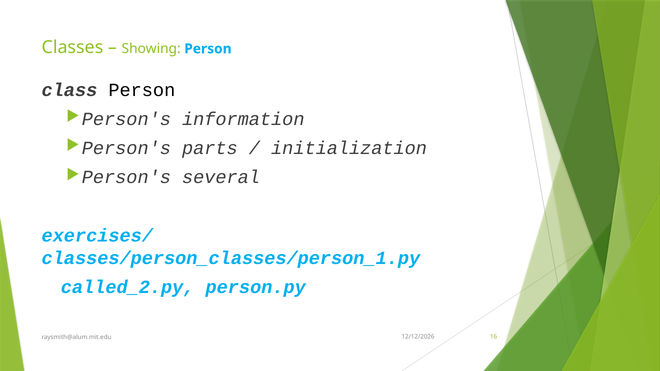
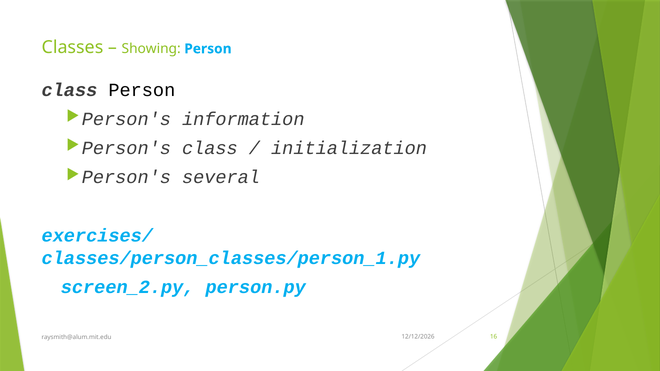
parts at (210, 148): parts -> class
called_2.py: called_2.py -> screen_2.py
